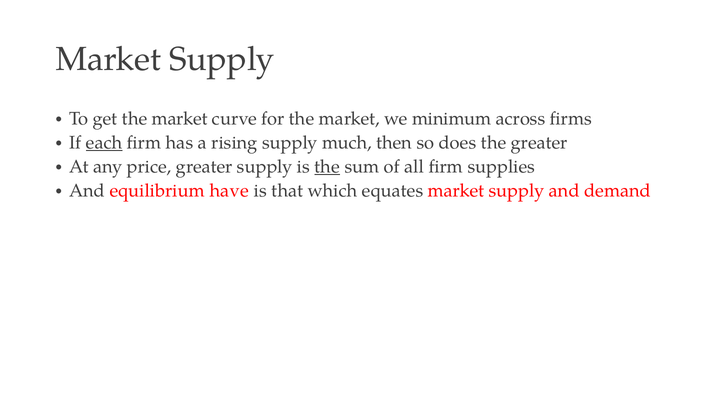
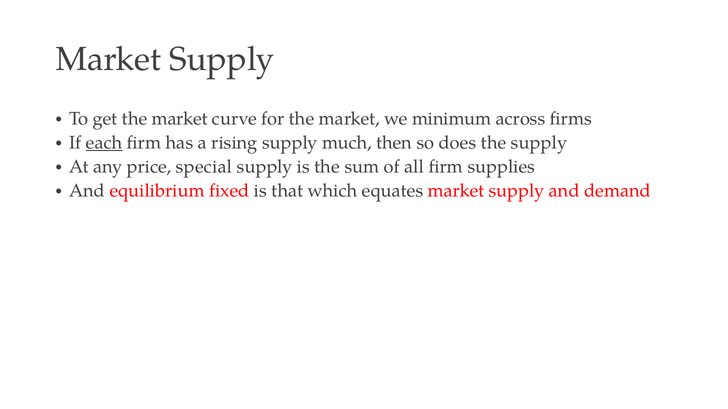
the greater: greater -> supply
price greater: greater -> special
the at (327, 167) underline: present -> none
have: have -> fixed
